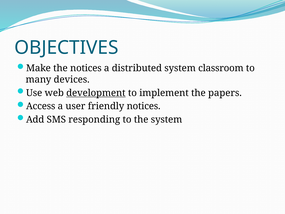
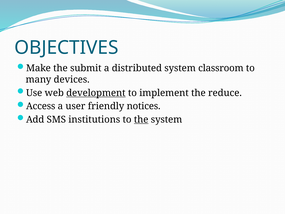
the notices: notices -> submit
papers: papers -> reduce
responding: responding -> institutions
the at (141, 119) underline: none -> present
